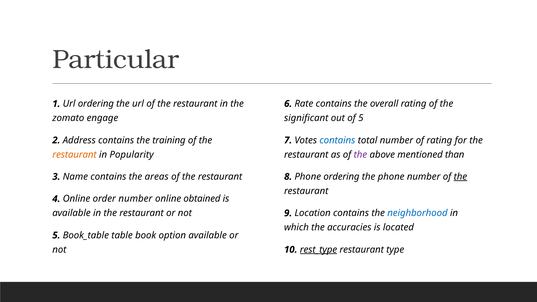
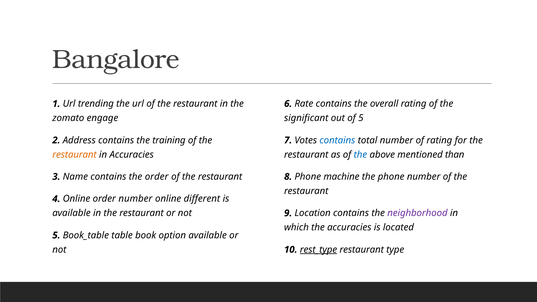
Particular: Particular -> Bangalore
Url ordering: ordering -> trending
in Popularity: Popularity -> Accuracies
the at (360, 155) colour: purple -> blue
the areas: areas -> order
Phone ordering: ordering -> machine
the at (460, 177) underline: present -> none
obtained: obtained -> different
neighborhood colour: blue -> purple
